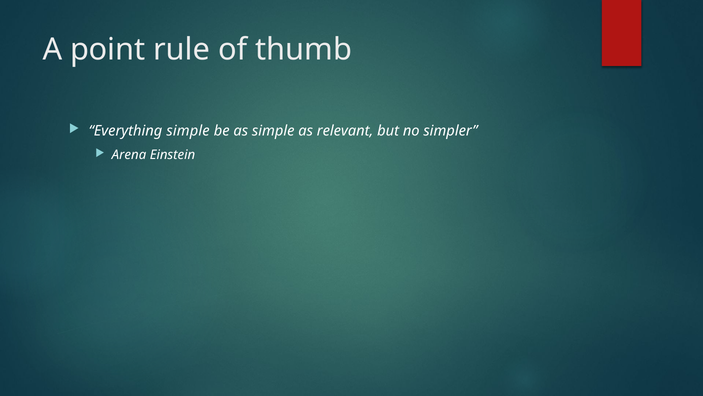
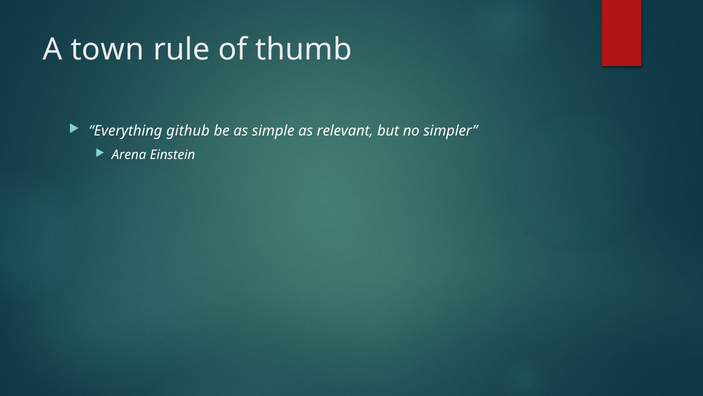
point: point -> town
Everything simple: simple -> github
